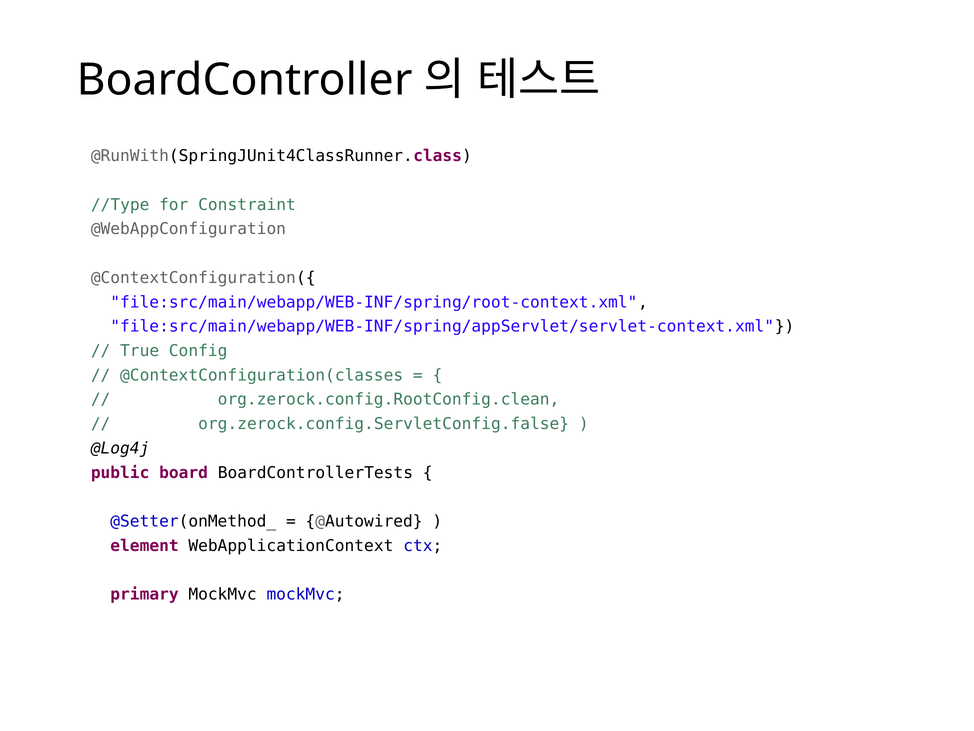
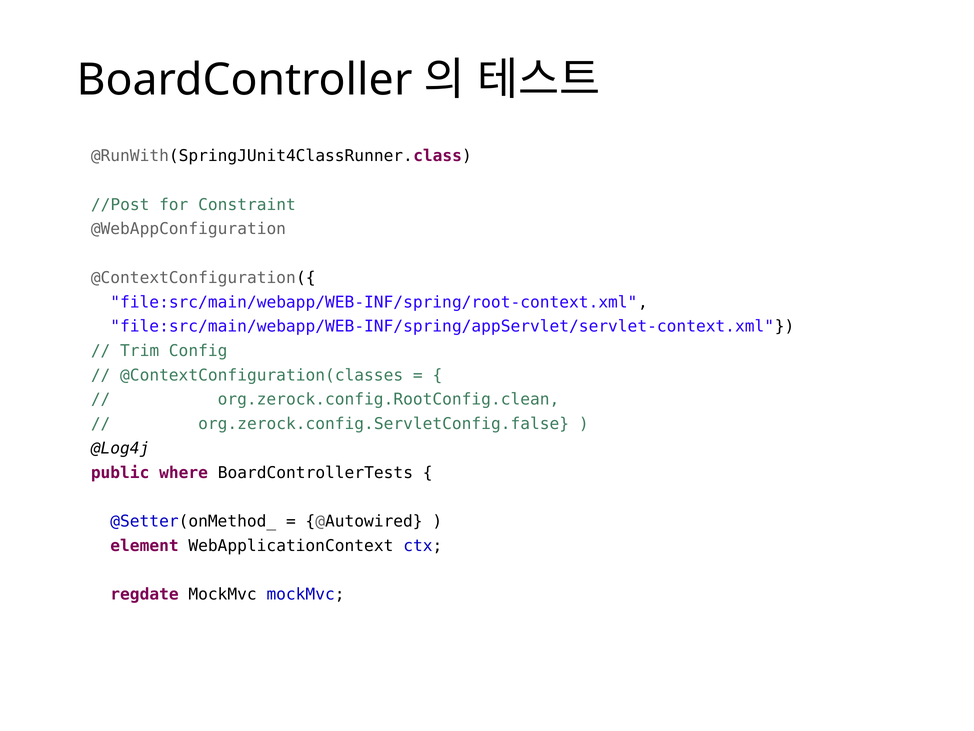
//Type: //Type -> //Post
True: True -> Trim
board: board -> where
primary: primary -> regdate
